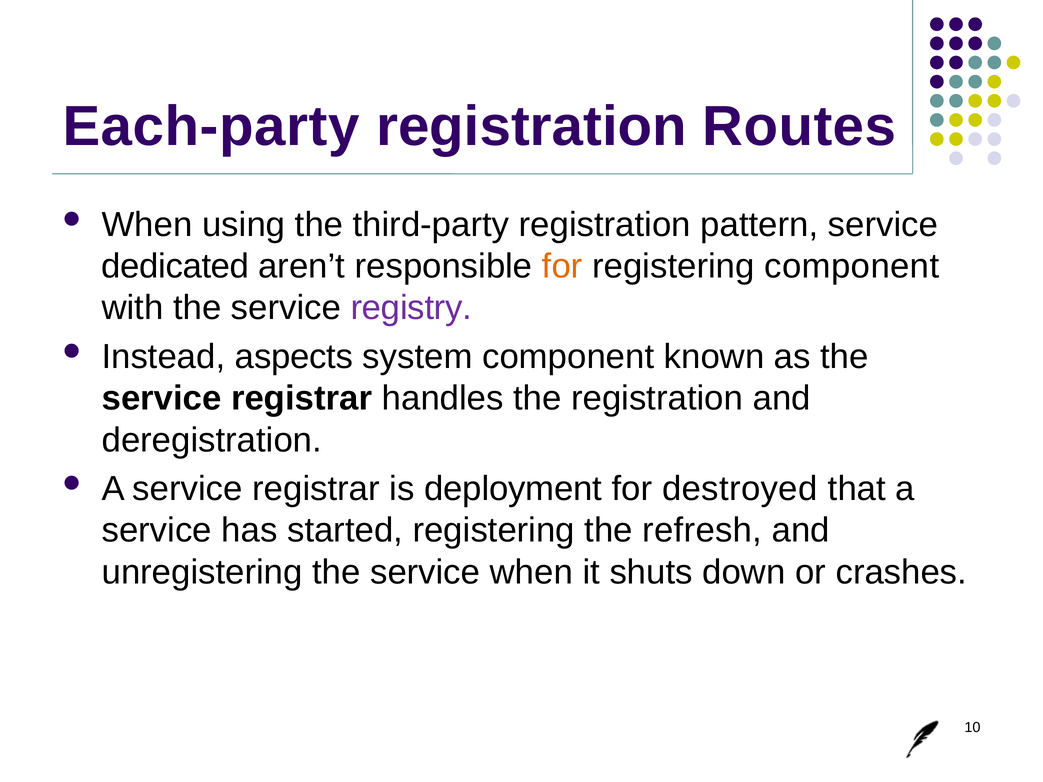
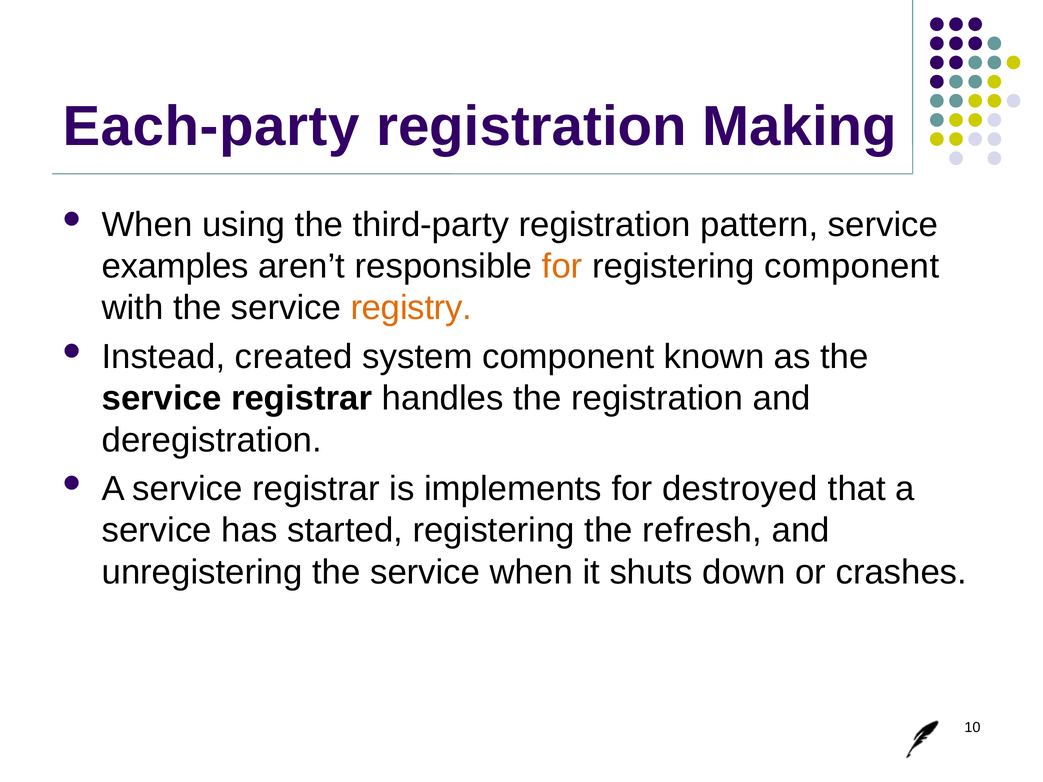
Routes: Routes -> Making
dedicated: dedicated -> examples
registry colour: purple -> orange
aspects: aspects -> created
deployment: deployment -> implements
